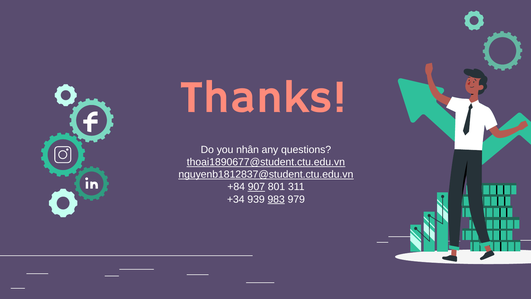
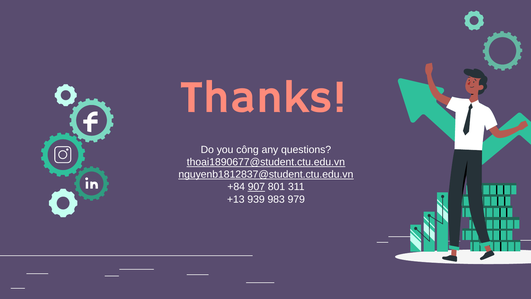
nhân: nhân -> công
+34: +34 -> +13
983 underline: present -> none
